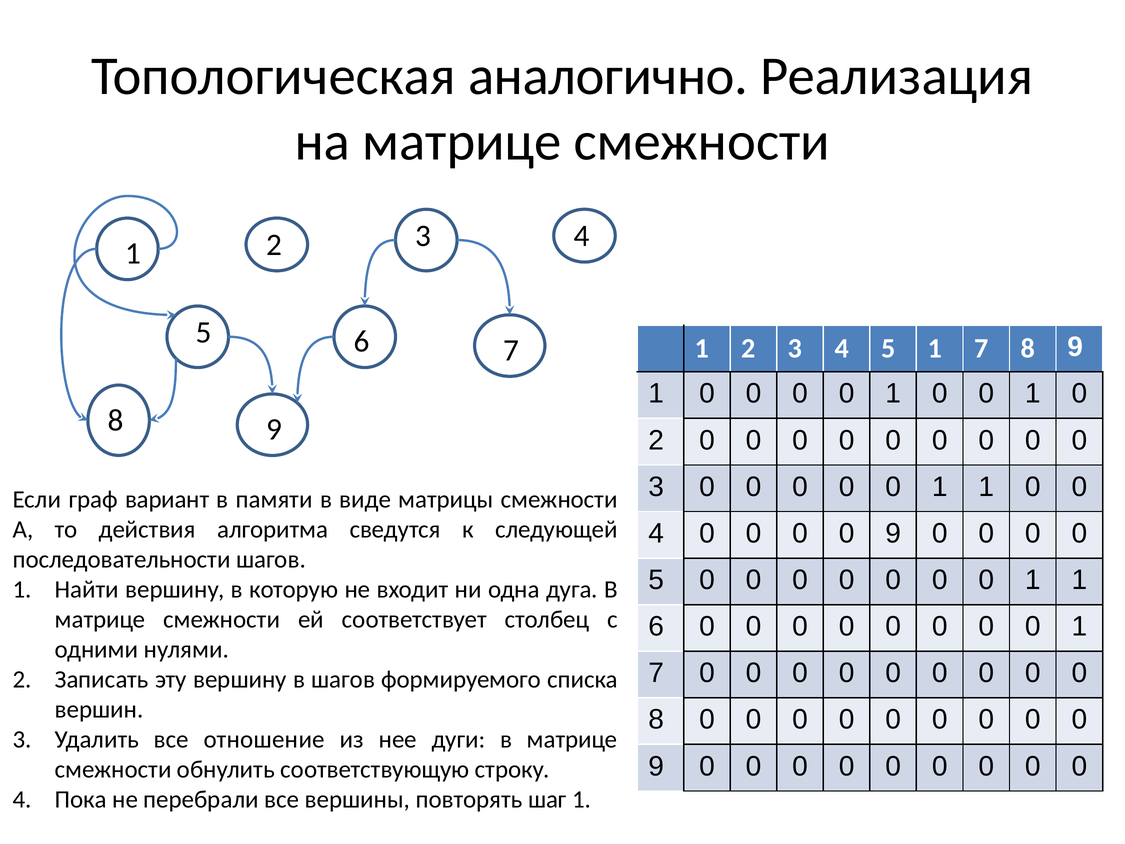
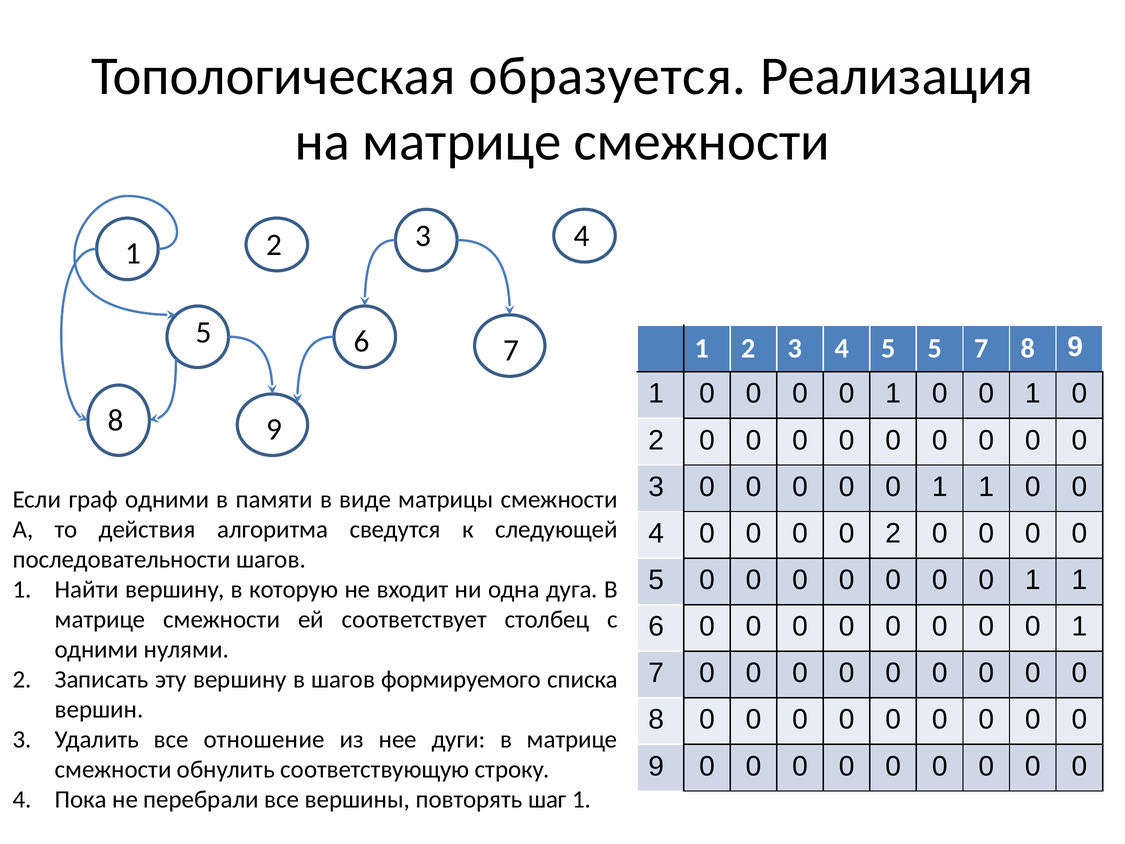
аналогично: аналогично -> образуется
5 1: 1 -> 5
граф вариант: вариант -> одними
9 at (893, 533): 9 -> 2
